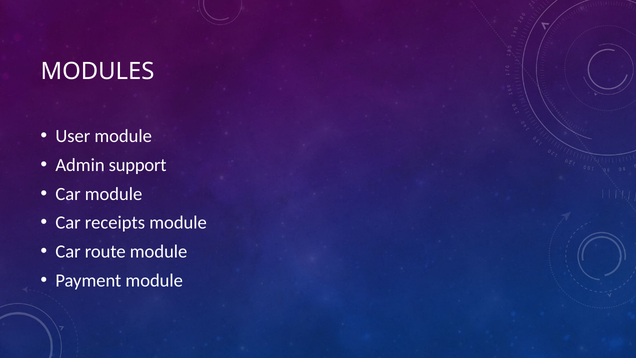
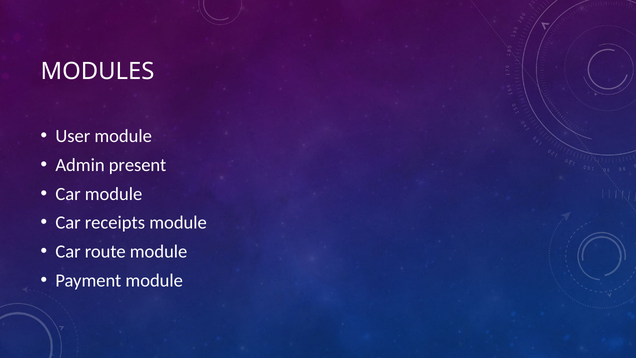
support: support -> present
